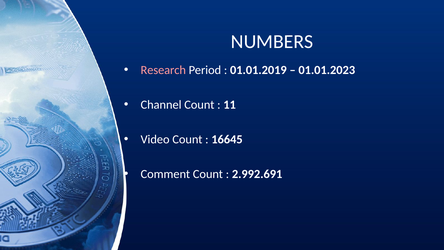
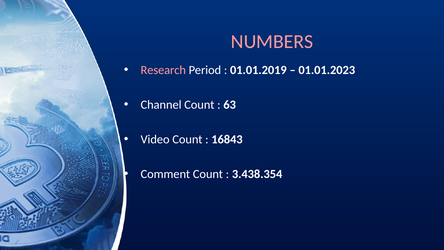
NUMBERS colour: white -> pink
11: 11 -> 63
16645: 16645 -> 16843
2.992.691: 2.992.691 -> 3.438.354
